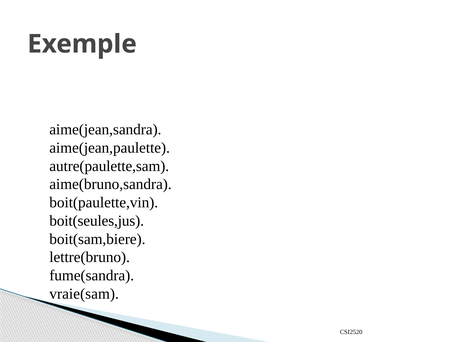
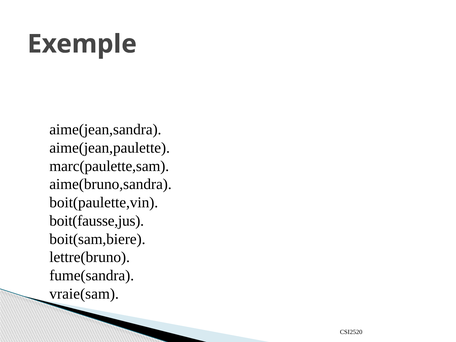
autre(paulette,sam: autre(paulette,sam -> marc(paulette,sam
boit(seules,jus: boit(seules,jus -> boit(fausse,jus
